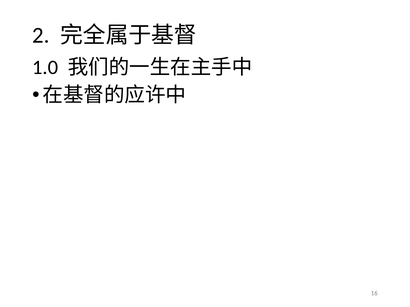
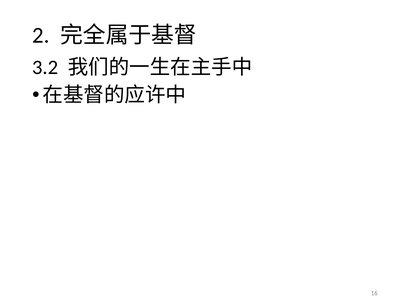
1.0: 1.0 -> 3.2
